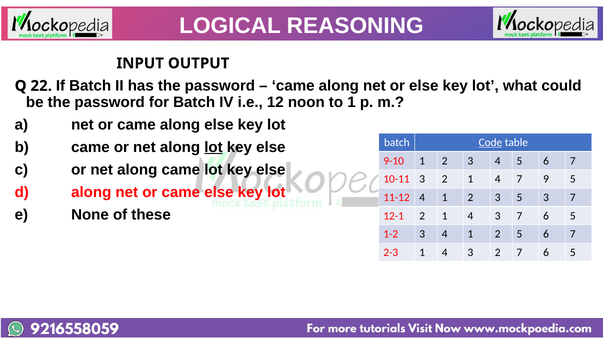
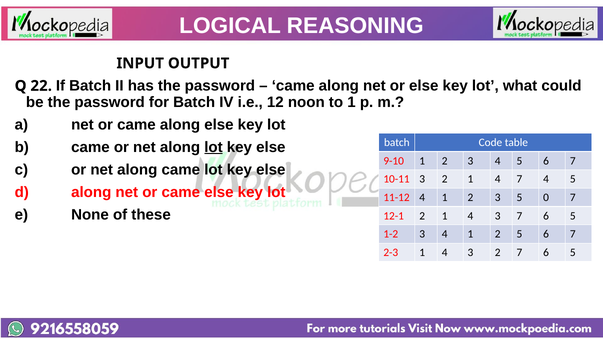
Code underline: present -> none
7 9: 9 -> 4
5 3: 3 -> 0
